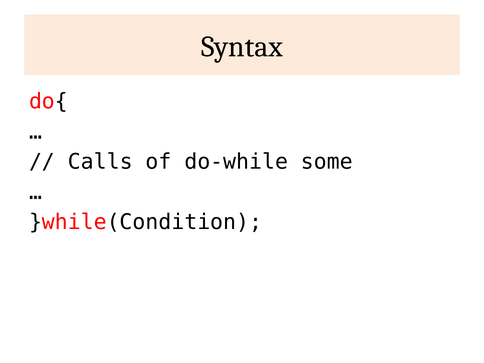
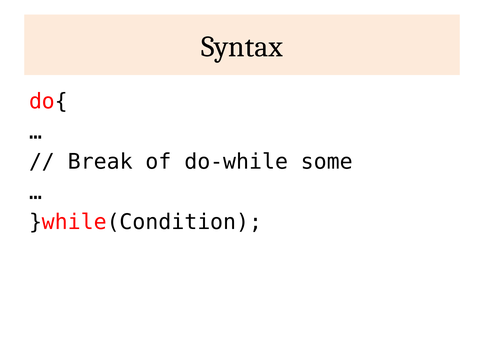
Calls: Calls -> Break
